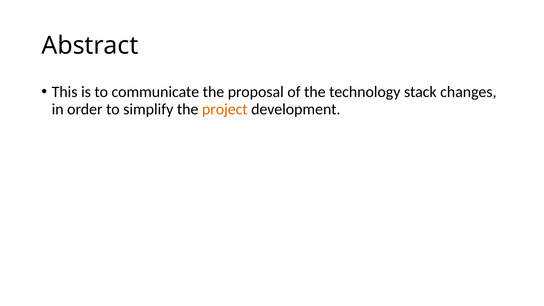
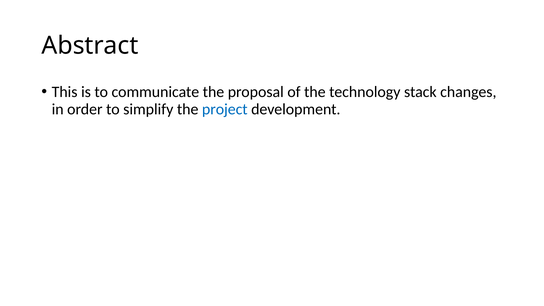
project colour: orange -> blue
